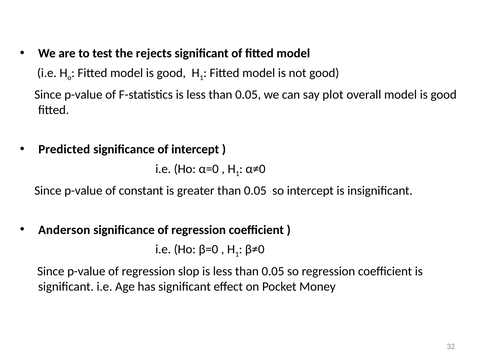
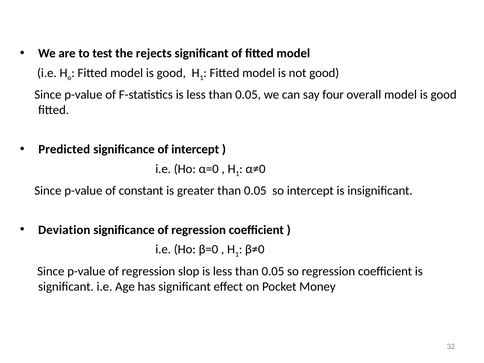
plot: plot -> four
Anderson: Anderson -> Deviation
